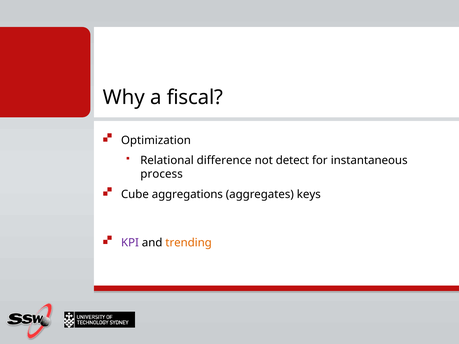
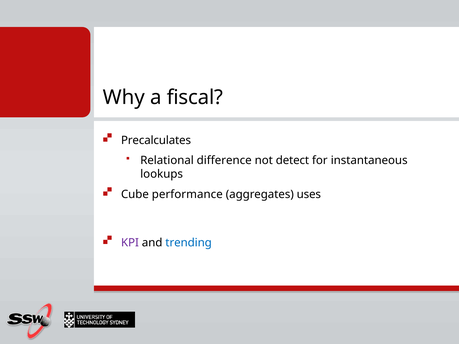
Optimization: Optimization -> Precalculates
process: process -> lookups
aggregations: aggregations -> performance
keys: keys -> uses
trending colour: orange -> blue
